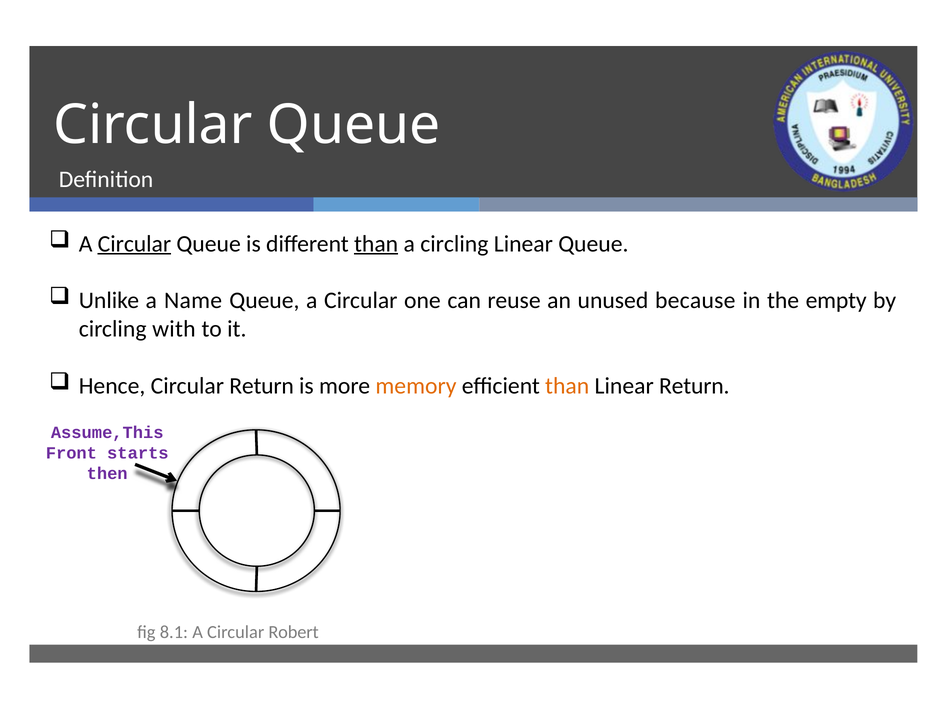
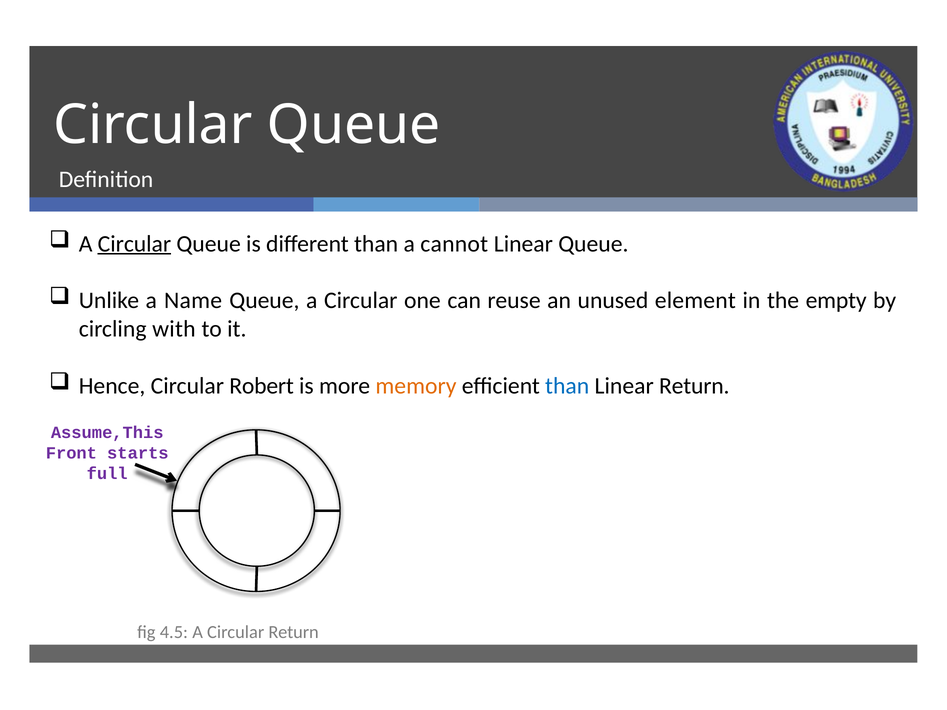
than at (376, 244) underline: present -> none
a circling: circling -> cannot
because: because -> element
Circular Return: Return -> Robert
than at (567, 386) colour: orange -> blue
then: then -> full
8.1: 8.1 -> 4.5
Circular Robert: Robert -> Return
